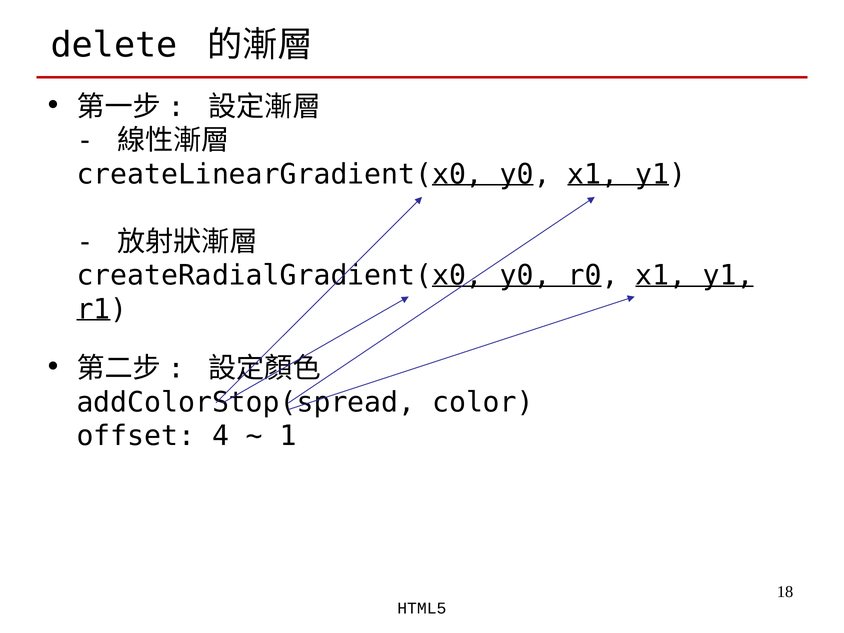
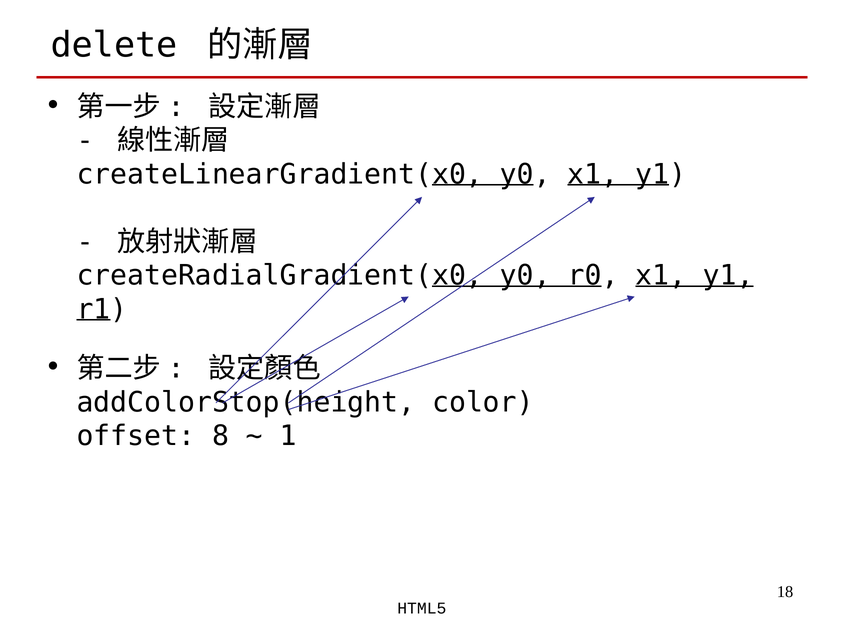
addColorStop(spread: addColorStop(spread -> addColorStop(height
4: 4 -> 8
